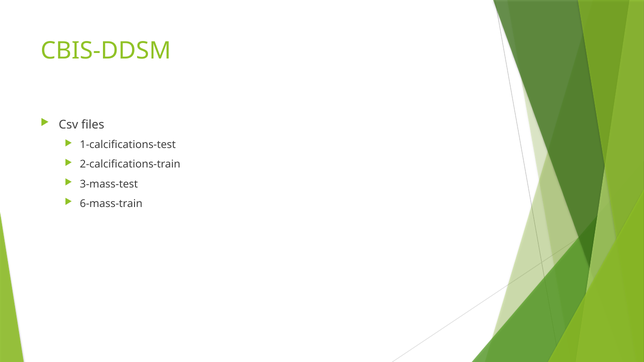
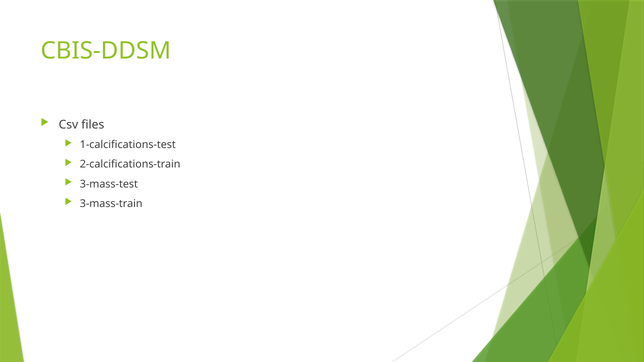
6-mass-train: 6-mass-train -> 3-mass-train
